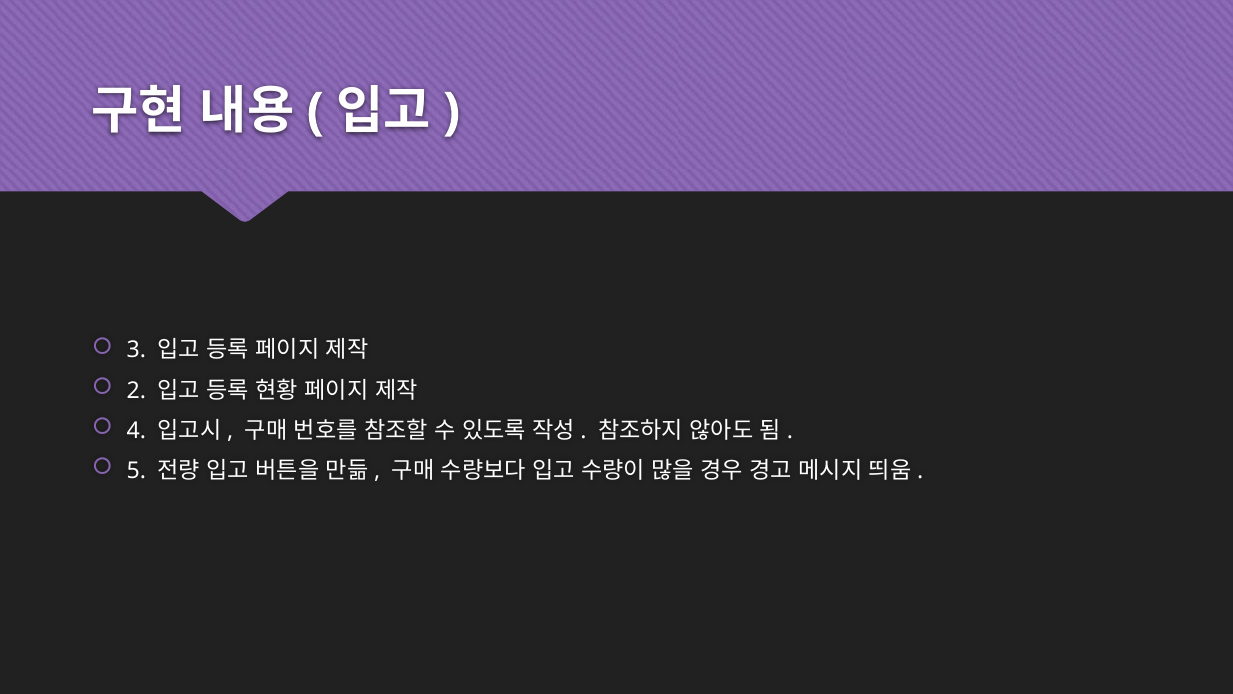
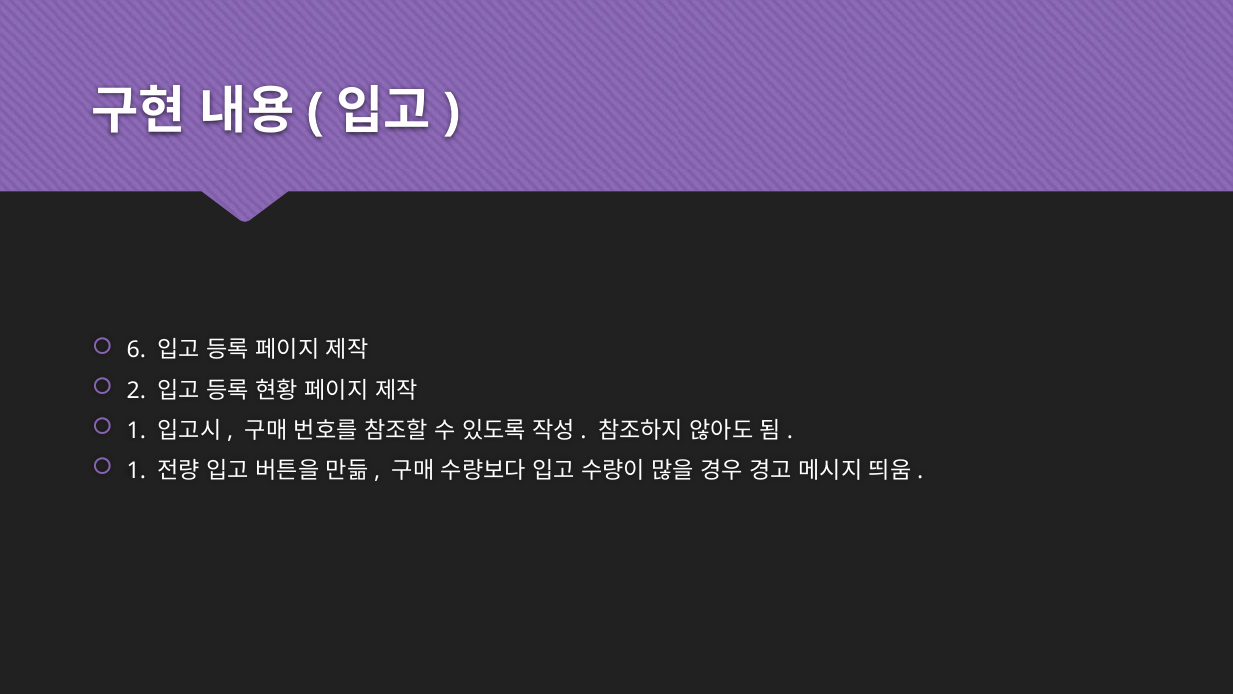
3: 3 -> 6
4 at (136, 430): 4 -> 1
5 at (136, 470): 5 -> 1
